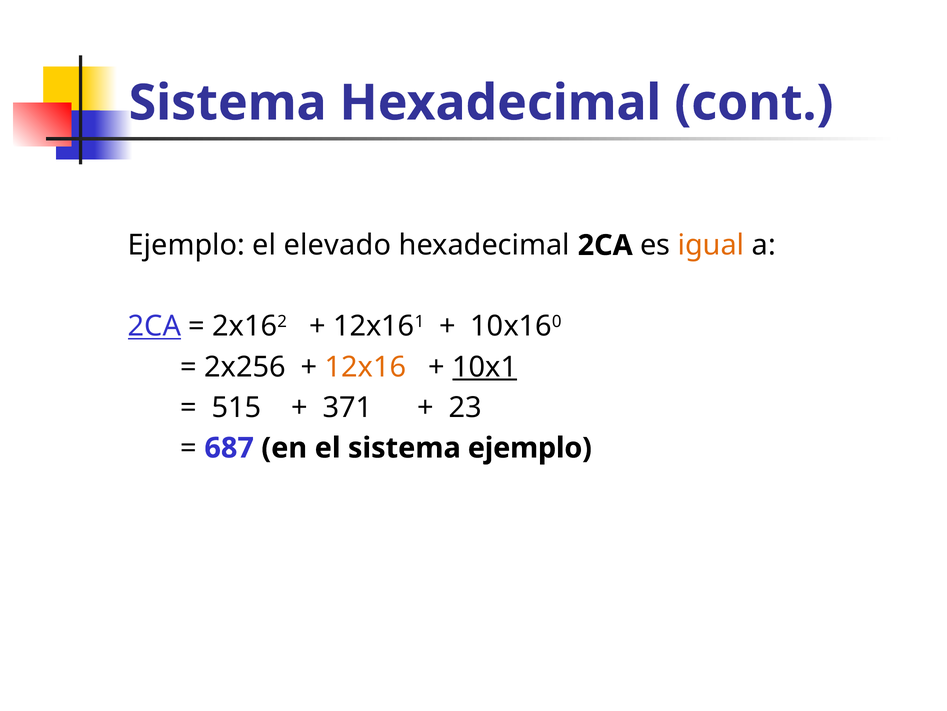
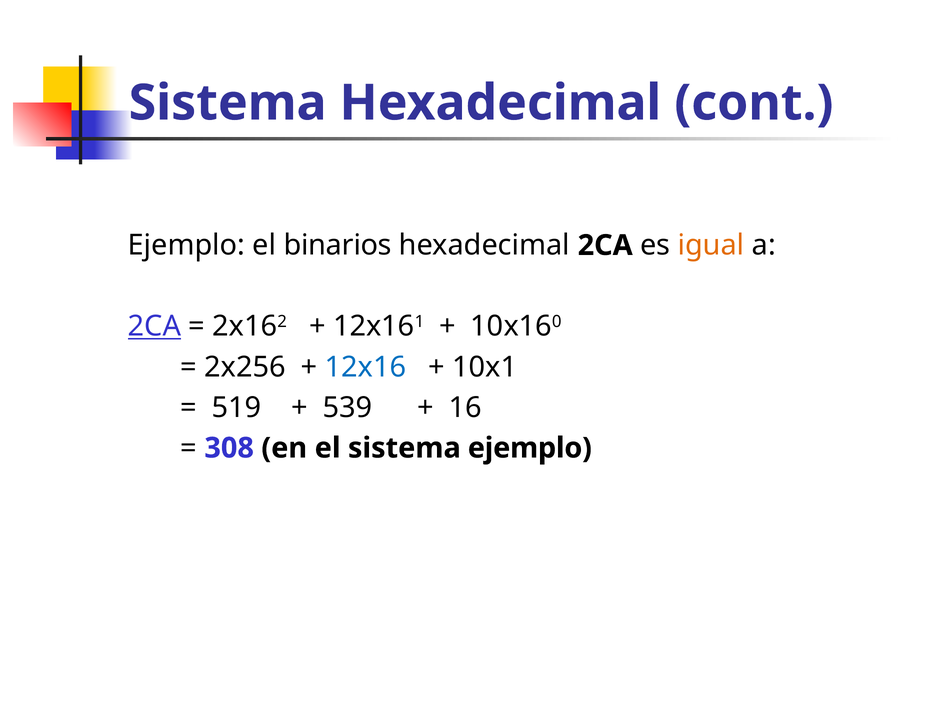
elevado: elevado -> binarios
12x16 colour: orange -> blue
10x1 underline: present -> none
515: 515 -> 519
371: 371 -> 539
23: 23 -> 16
687: 687 -> 308
